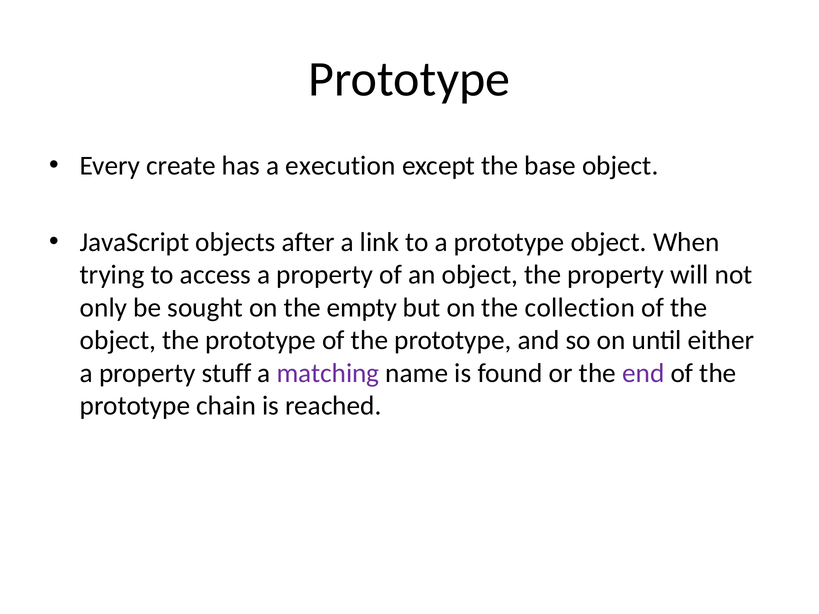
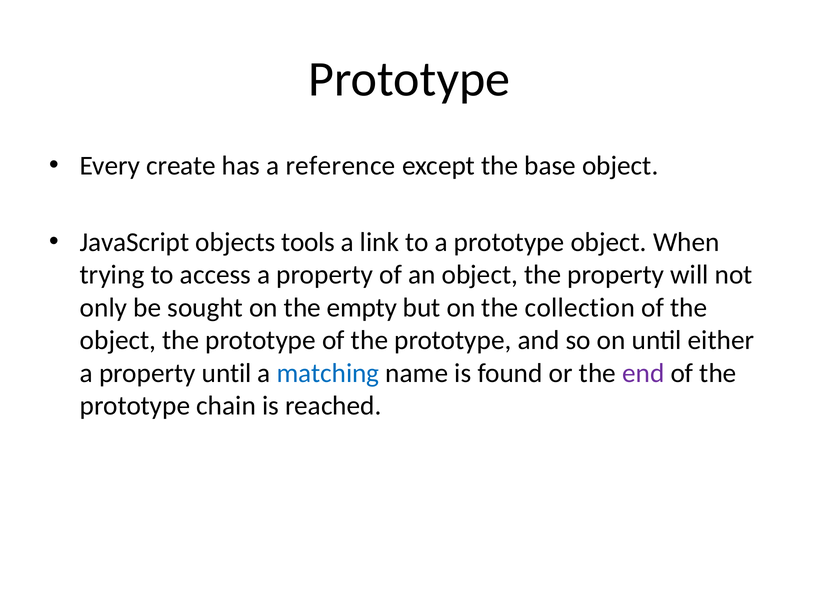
execution: execution -> reference
after: after -> tools
property stuff: stuff -> until
matching colour: purple -> blue
